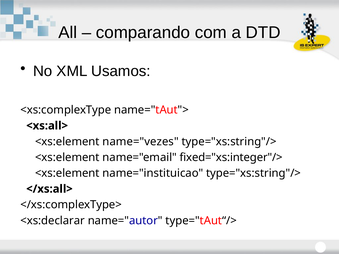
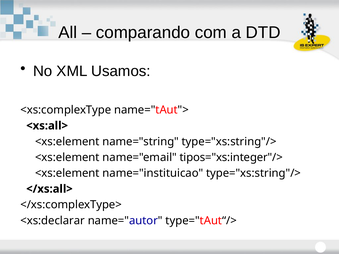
name="vezes: name="vezes -> name="string
fixed="xs:integer"/>: fixed="xs:integer"/> -> tipos="xs:integer"/>
